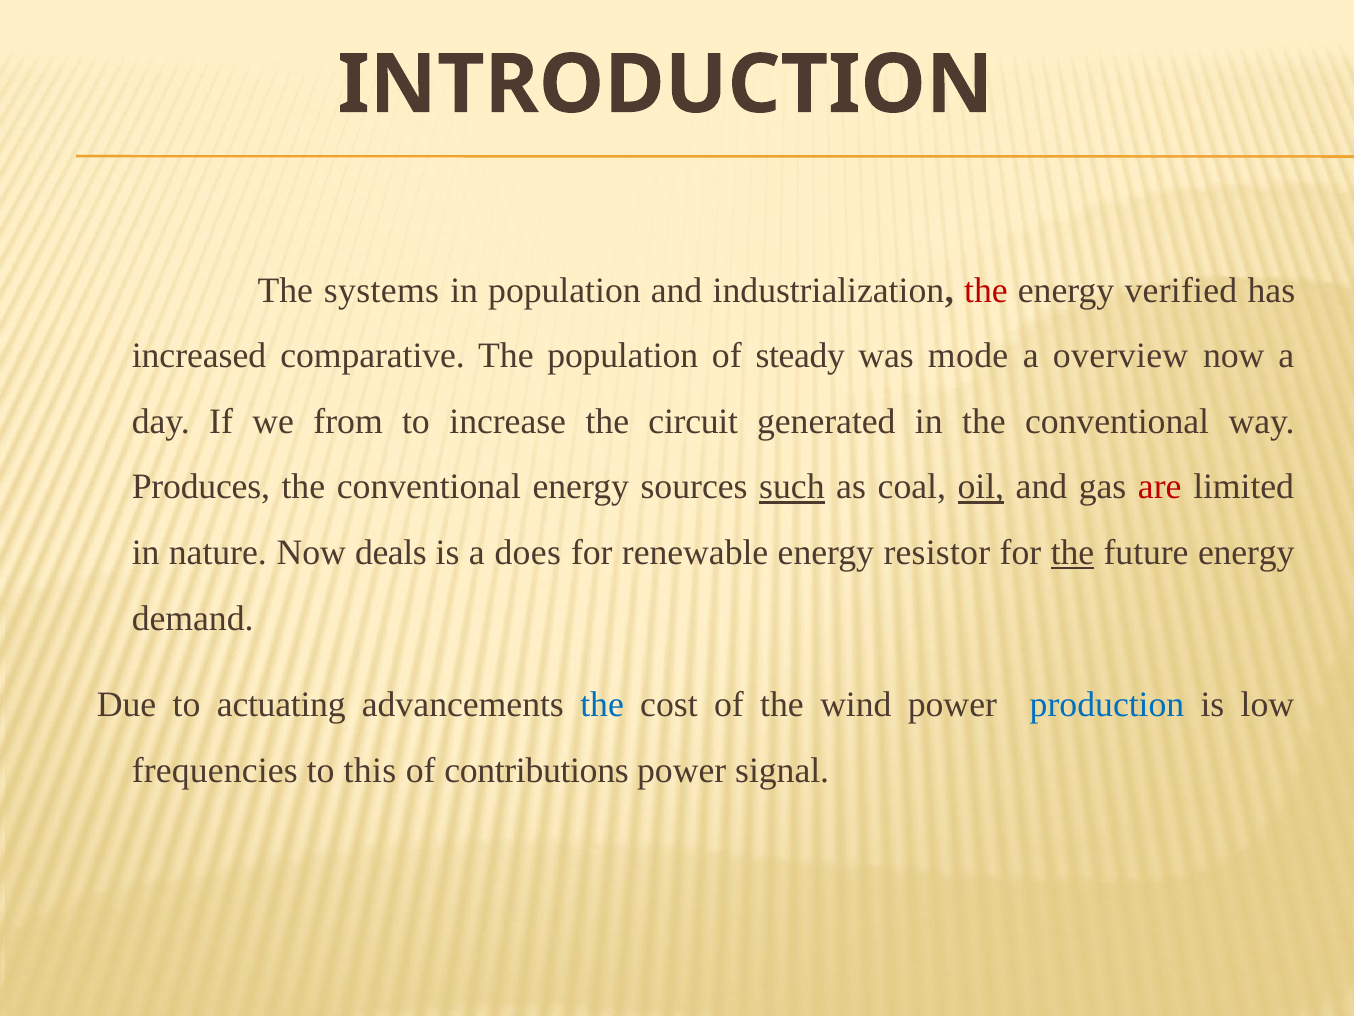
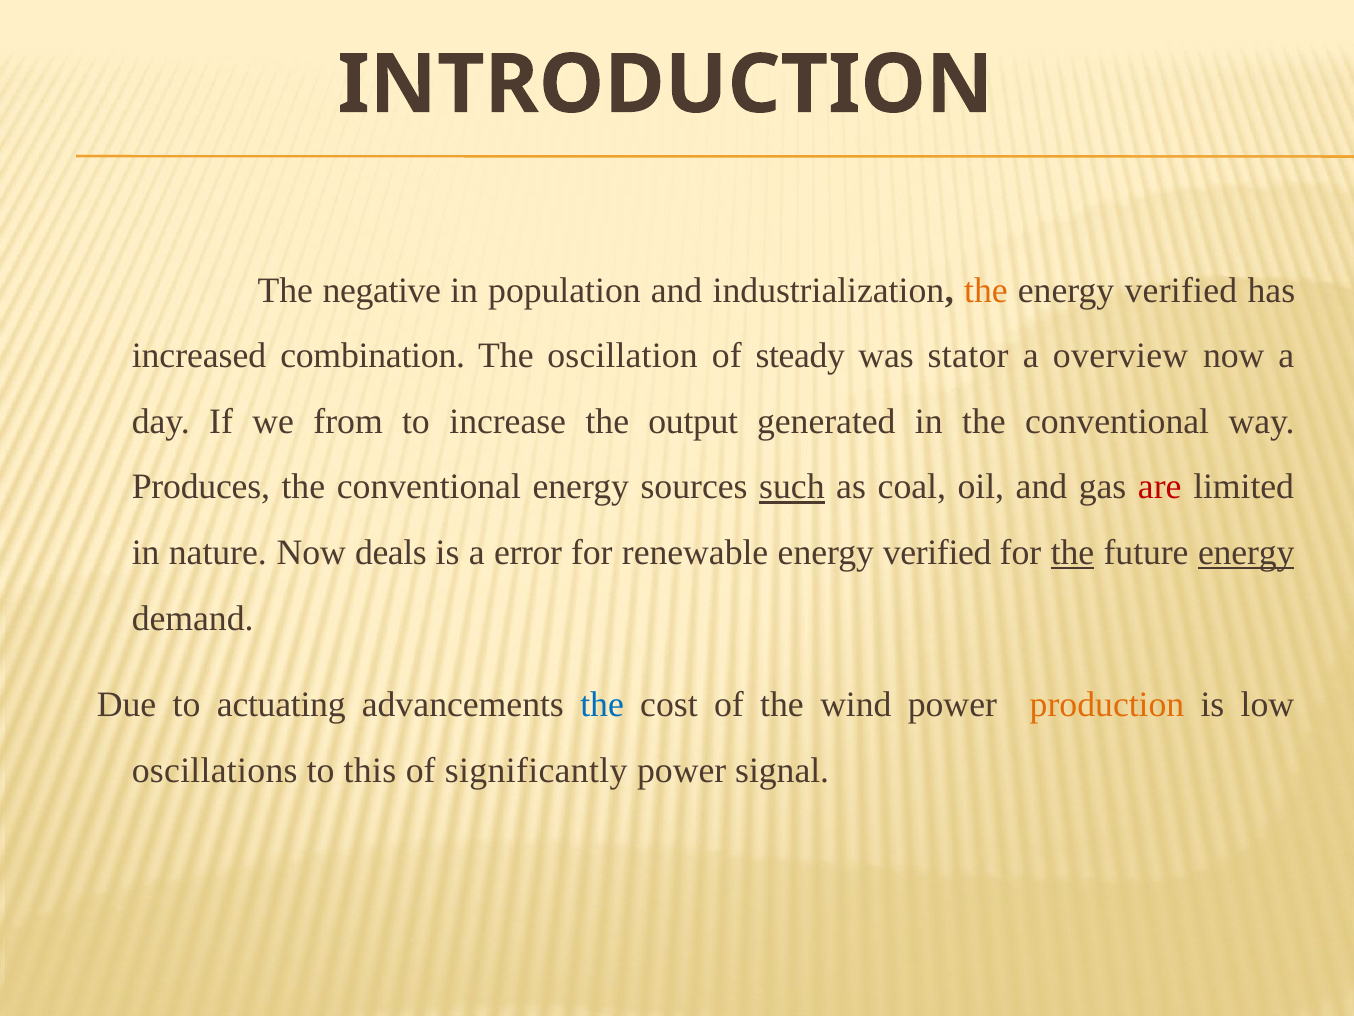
systems: systems -> negative
the at (986, 290) colour: red -> orange
comparative: comparative -> combination
The population: population -> oscillation
mode: mode -> stator
circuit: circuit -> output
oil underline: present -> none
does: does -> error
renewable energy resistor: resistor -> verified
energy at (1246, 553) underline: none -> present
production colour: blue -> orange
frequencies: frequencies -> oscillations
contributions: contributions -> significantly
